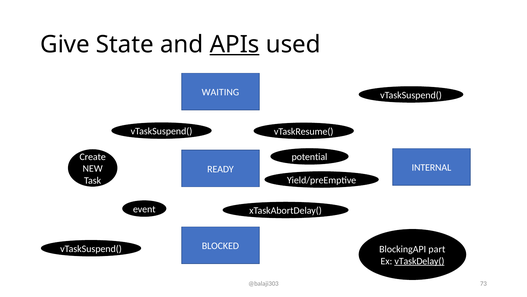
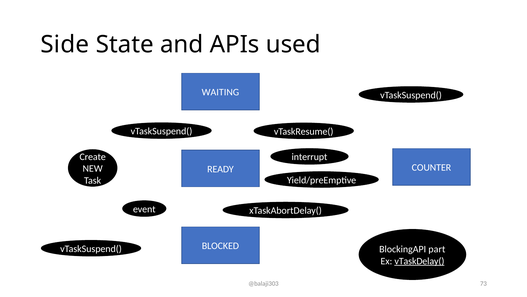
Give: Give -> Side
APIs underline: present -> none
potential: potential -> interrupt
INTERNAL: INTERNAL -> COUNTER
